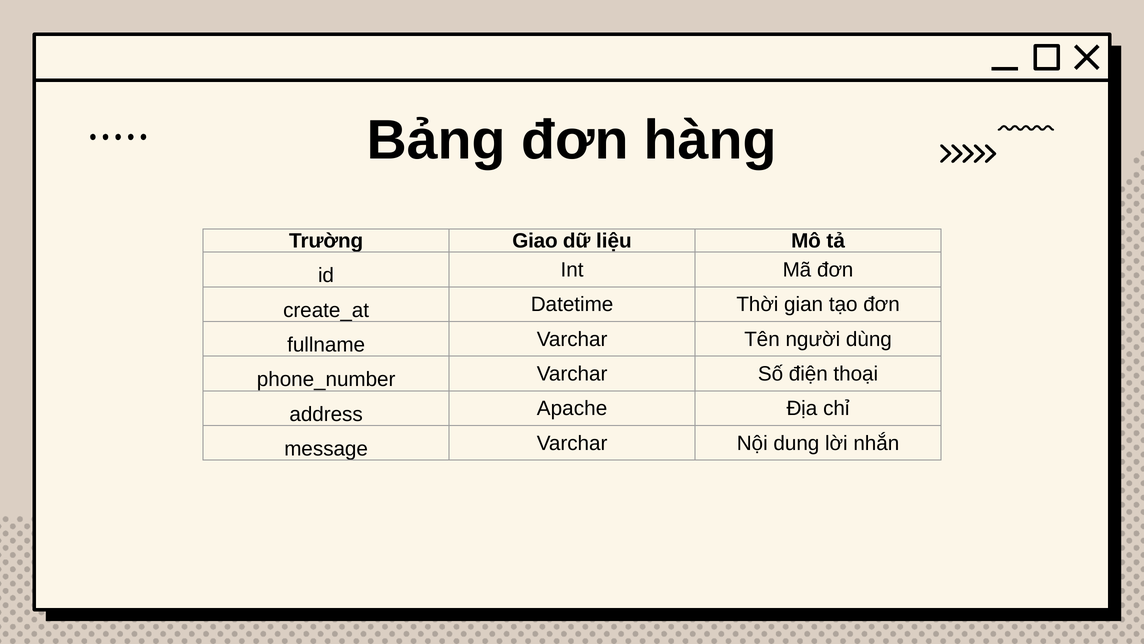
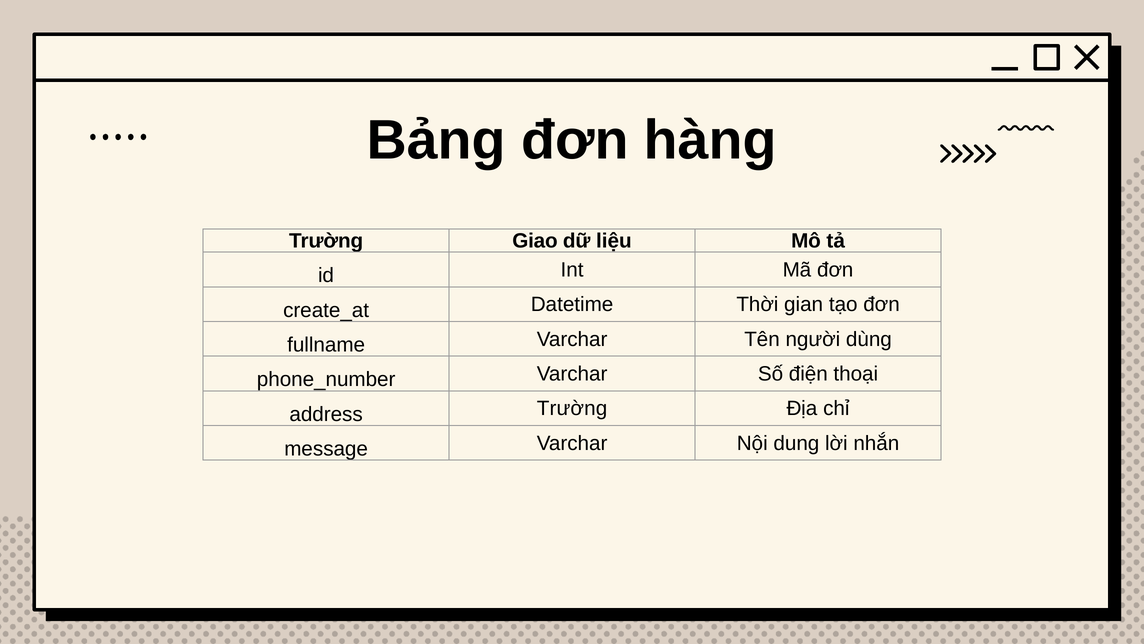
address Apache: Apache -> Trường
